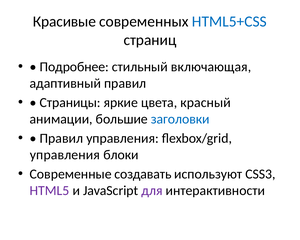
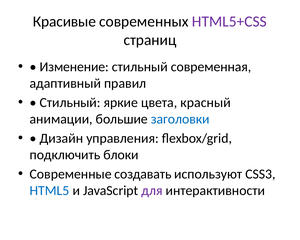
HTML5+CSS colour: blue -> purple
Подробнее: Подробнее -> Изменение
включающая: включающая -> современная
Страницы at (70, 103): Страницы -> Стильный
Правил at (61, 138): Правил -> Дизайн
управления at (65, 155): управления -> подключить
HTML5 colour: purple -> blue
